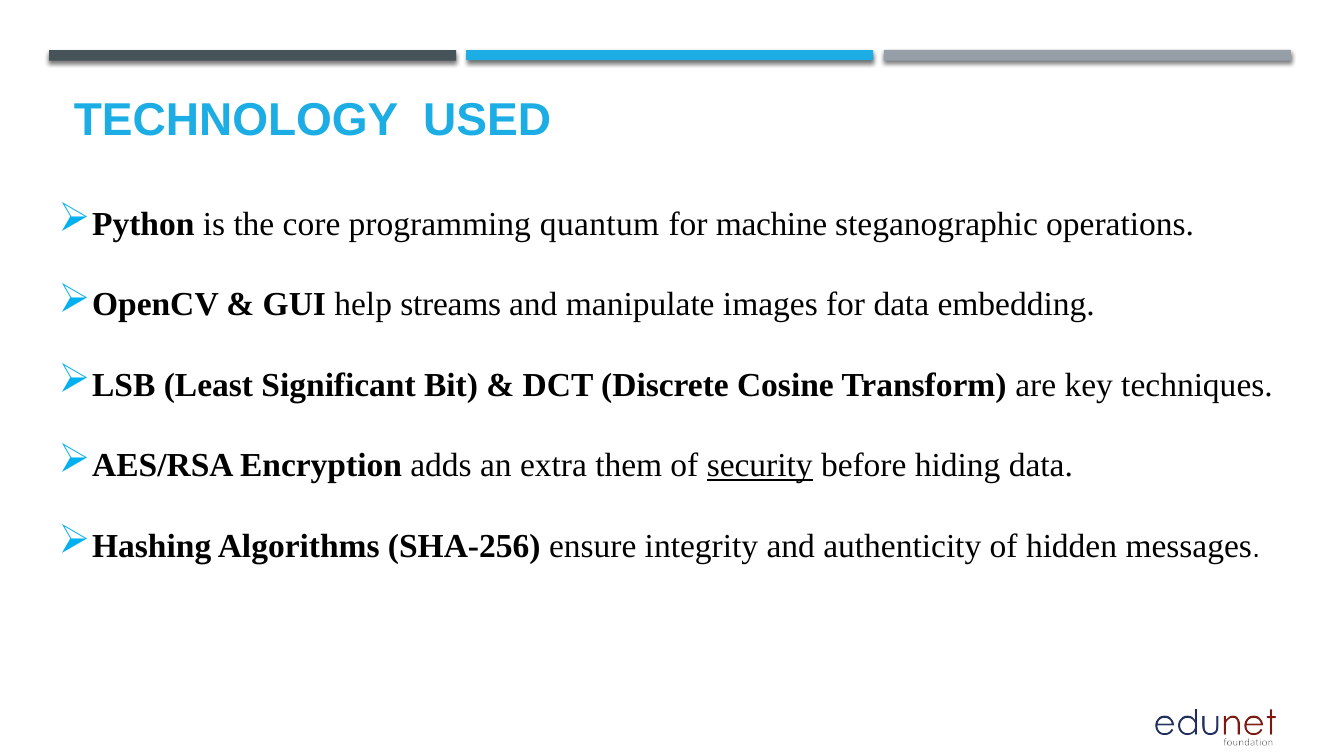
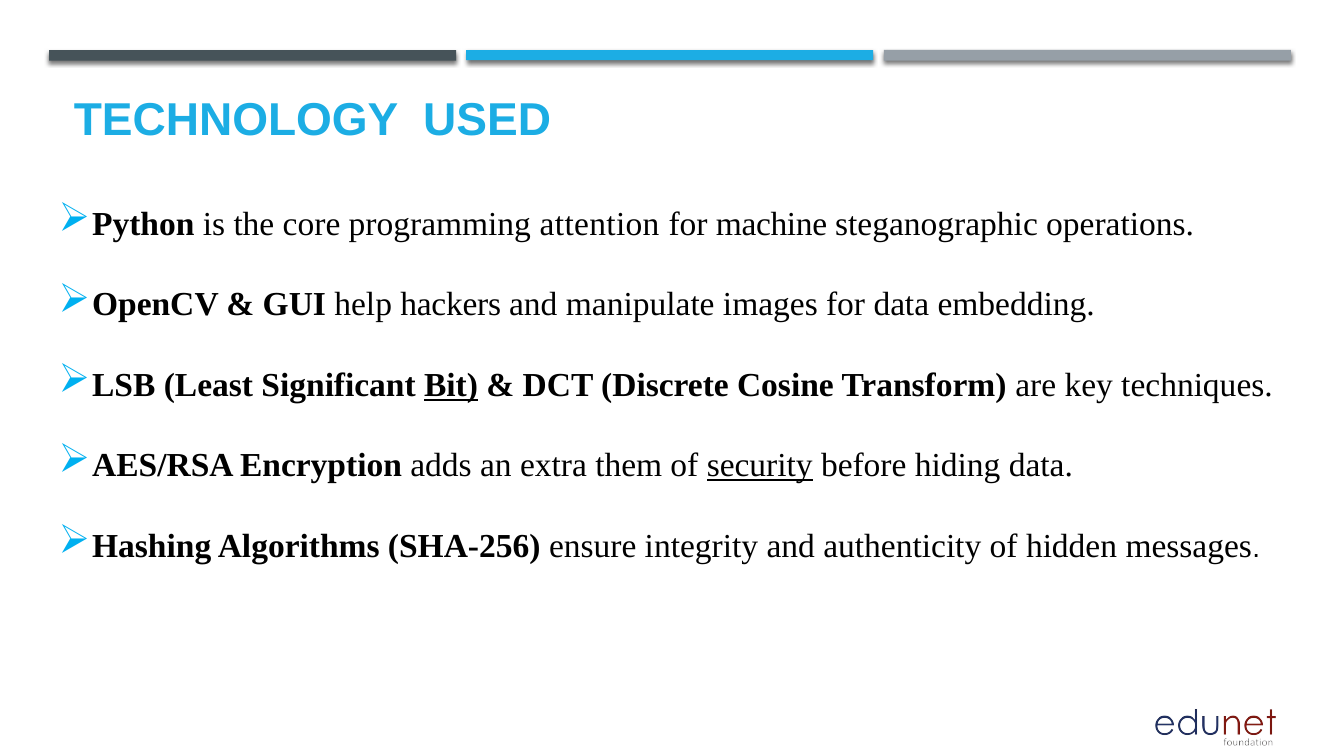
quantum: quantum -> attention
streams: streams -> hackers
Bit underline: none -> present
